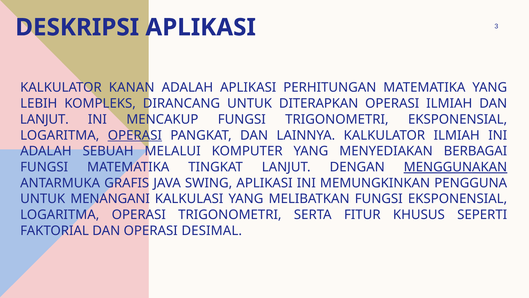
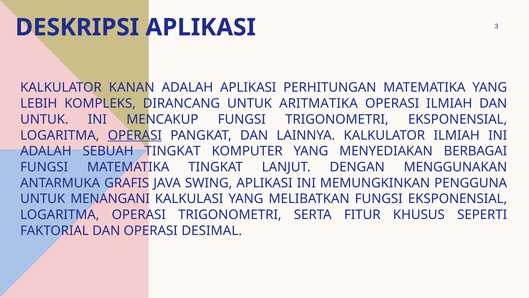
DITERAPKAN: DITERAPKAN -> ARITMATIKA
LANJUT at (44, 119): LANJUT -> UNTUK
SEBUAH MELALUI: MELALUI -> TINGKAT
MENGGUNAKAN underline: present -> none
